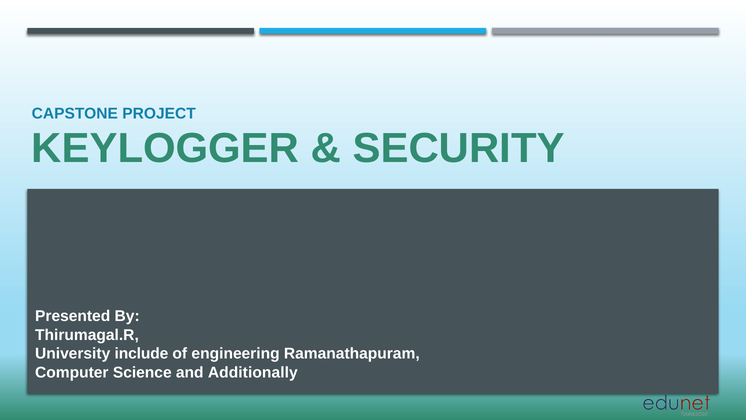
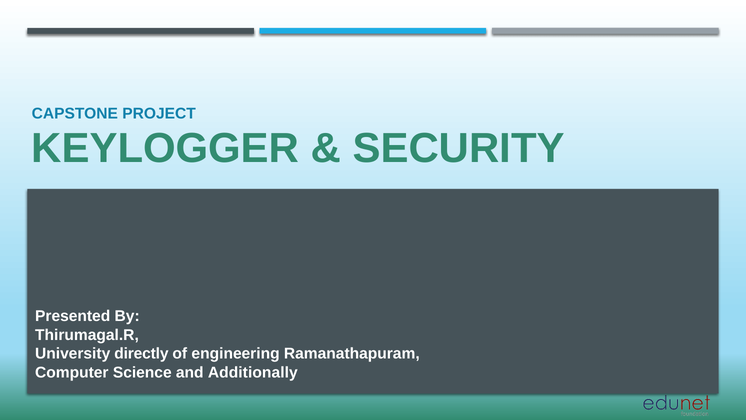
include: include -> directly
